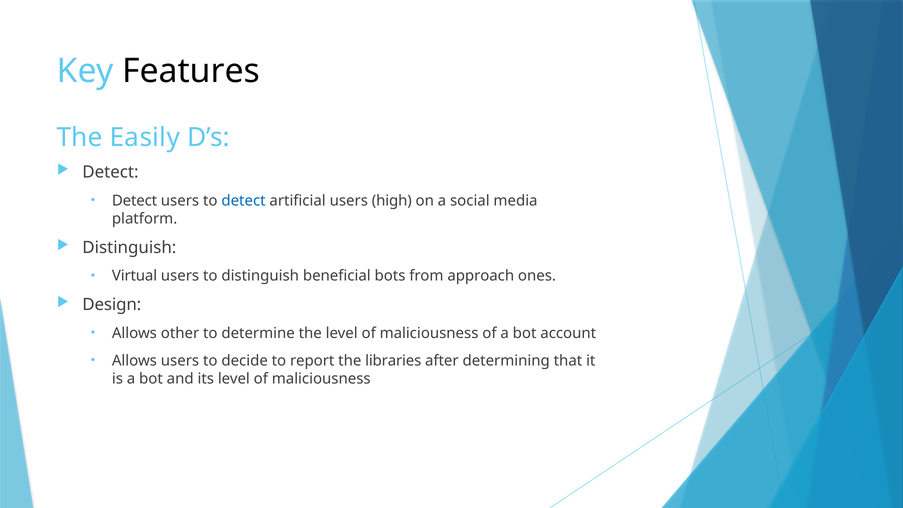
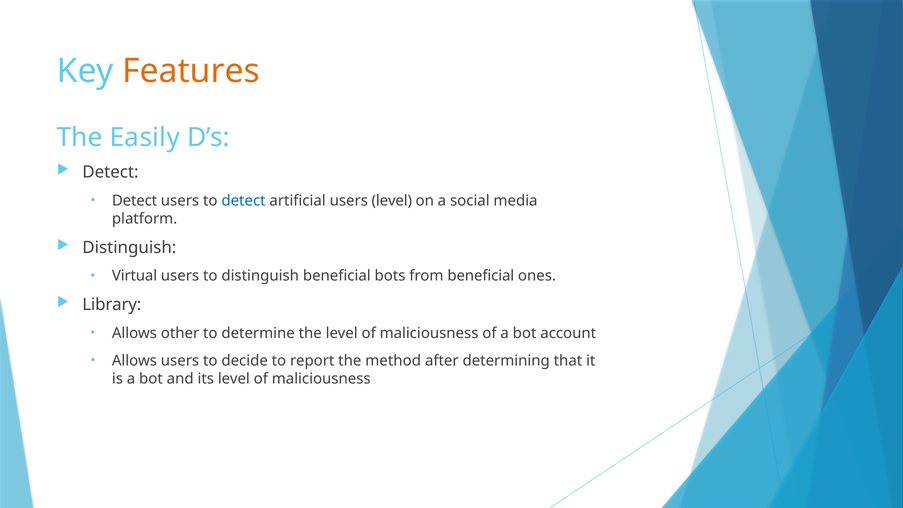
Features colour: black -> orange
users high: high -> level
from approach: approach -> beneficial
Design: Design -> Library
libraries: libraries -> method
